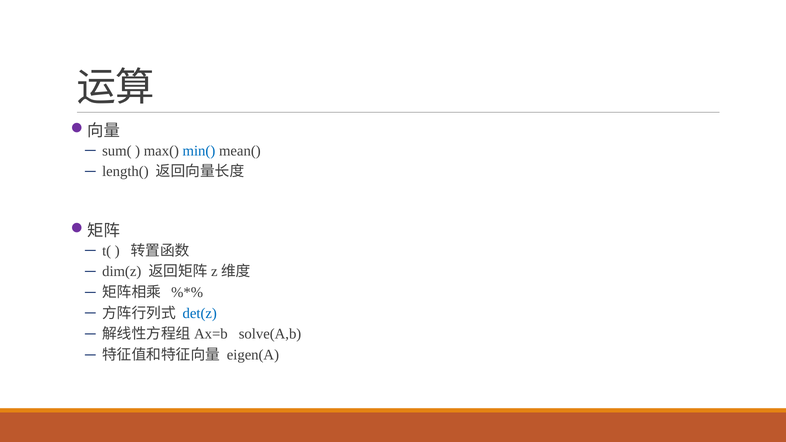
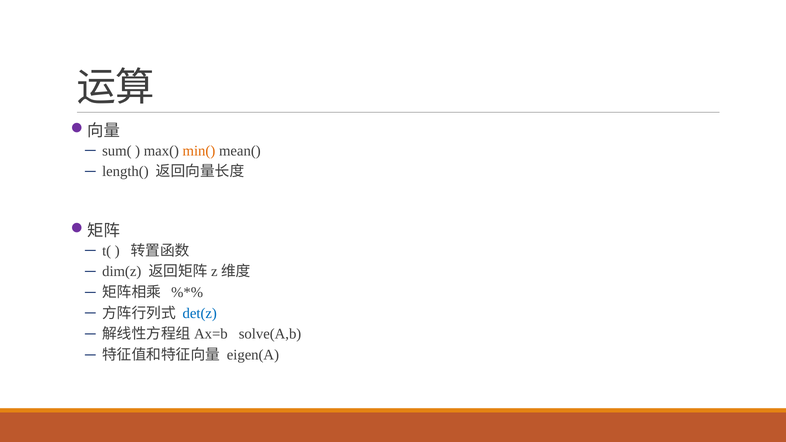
min( colour: blue -> orange
